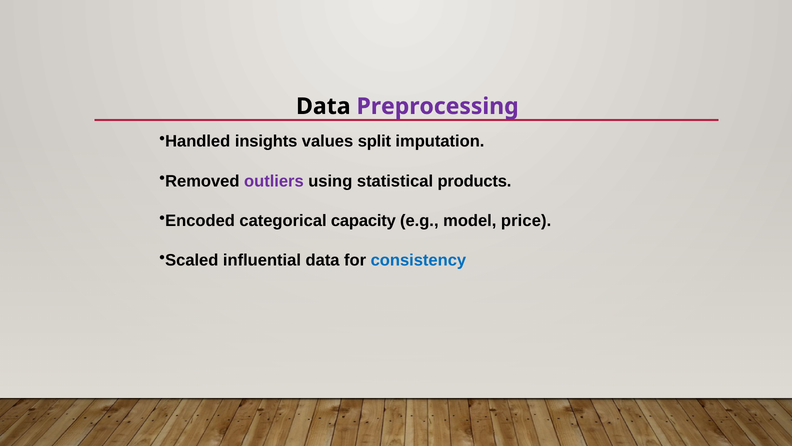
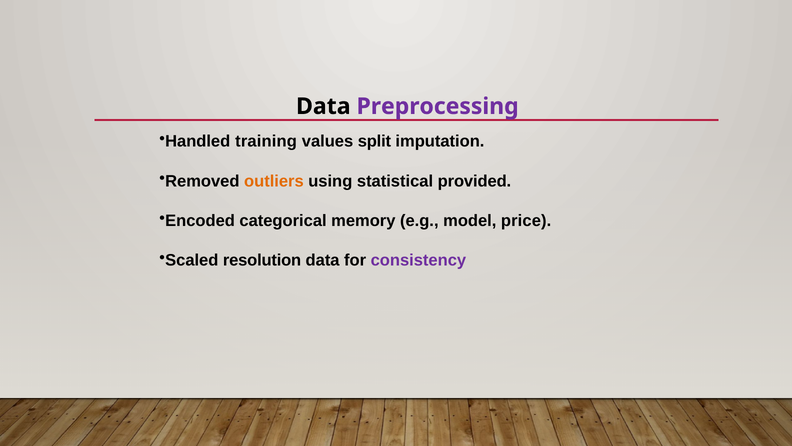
insights: insights -> training
outliers colour: purple -> orange
products: products -> provided
capacity: capacity -> memory
influential: influential -> resolution
consistency colour: blue -> purple
